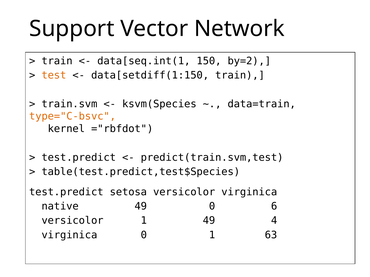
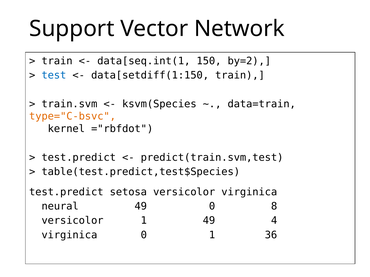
test colour: orange -> blue
native: native -> neural
6: 6 -> 8
63: 63 -> 36
